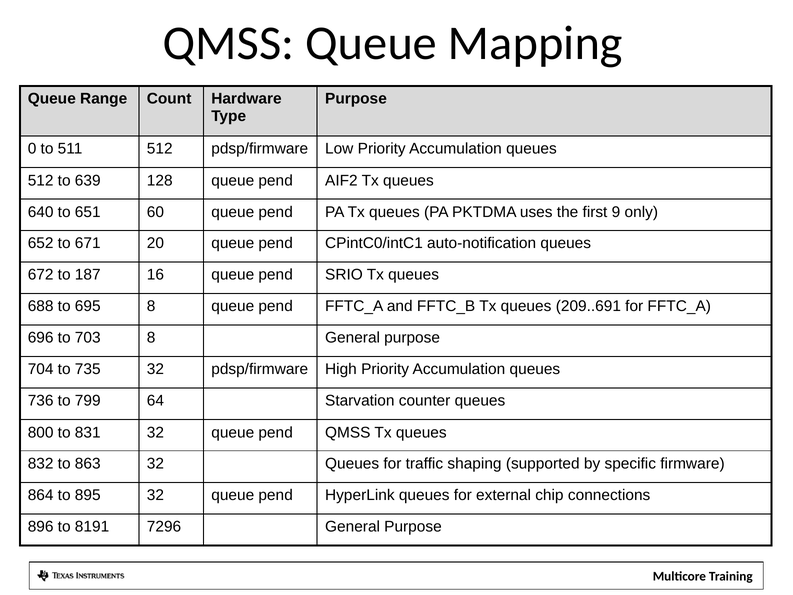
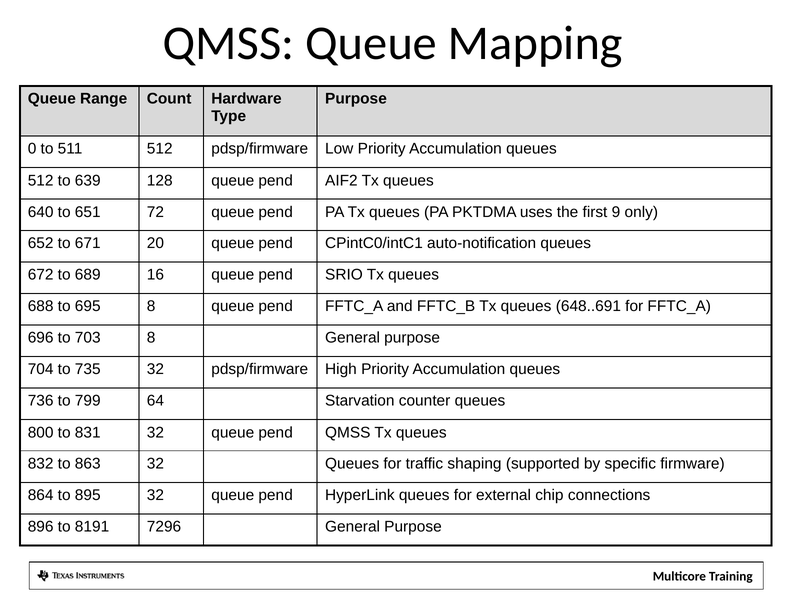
60: 60 -> 72
187: 187 -> 689
209..691: 209..691 -> 648..691
